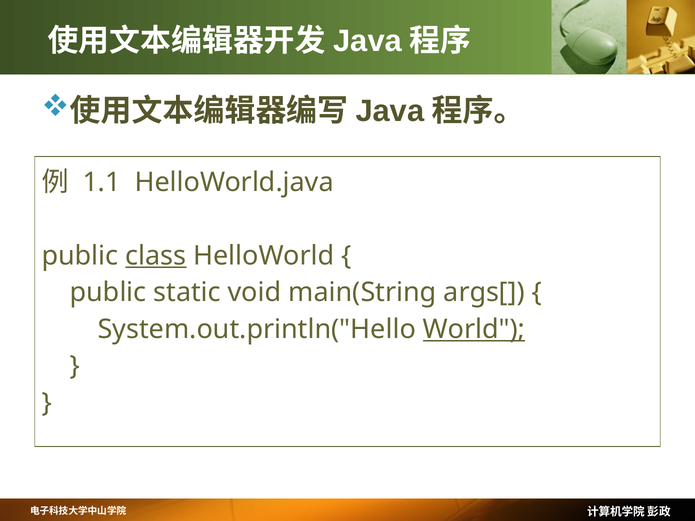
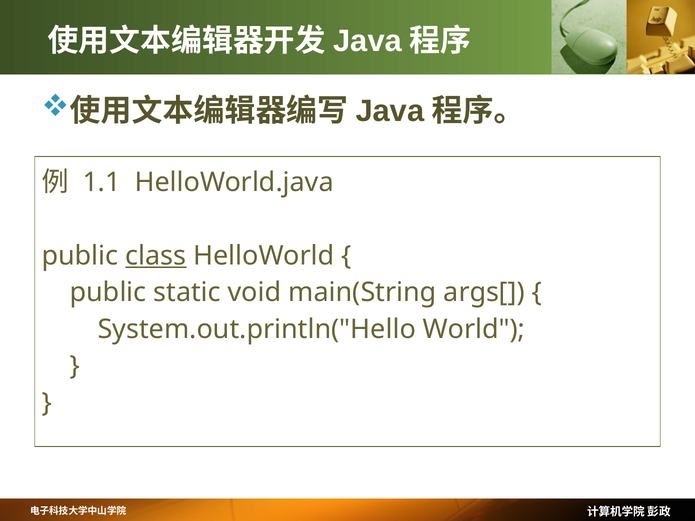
World underline: present -> none
